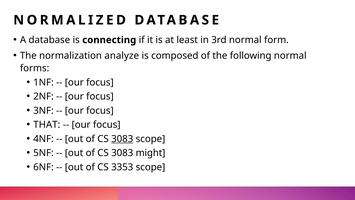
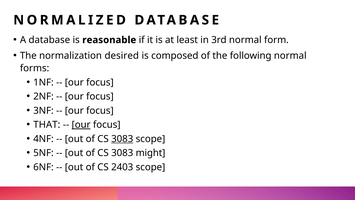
connecting: connecting -> reasonable
analyze: analyze -> desired
our at (81, 125) underline: none -> present
3353: 3353 -> 2403
